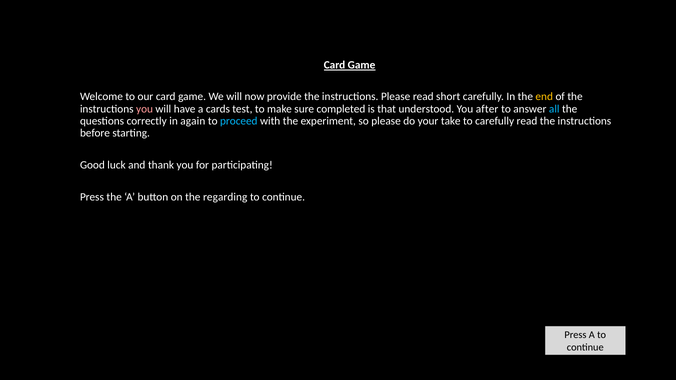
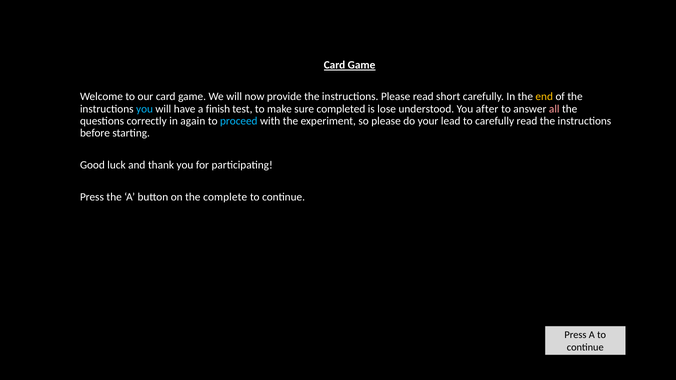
you at (145, 109) colour: pink -> light blue
cards: cards -> finish
that: that -> lose
all colour: light blue -> pink
take: take -> lead
regarding: regarding -> complete
